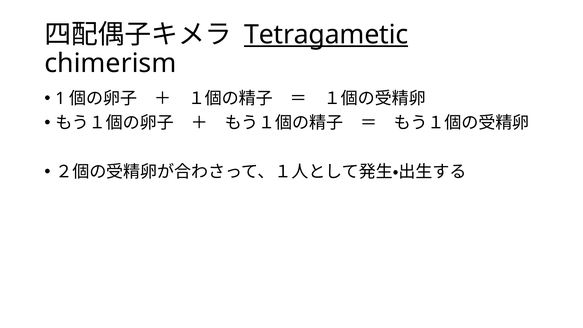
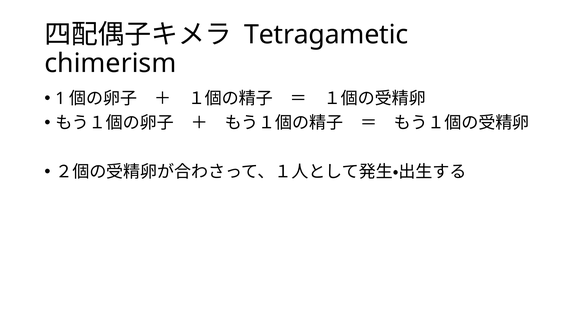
Tetragametic underline: present -> none
